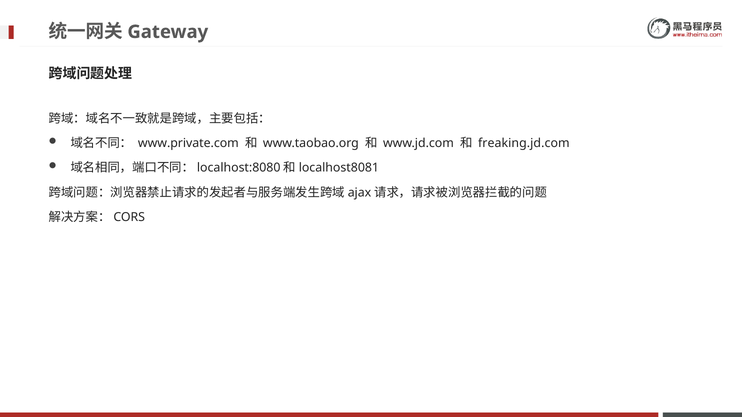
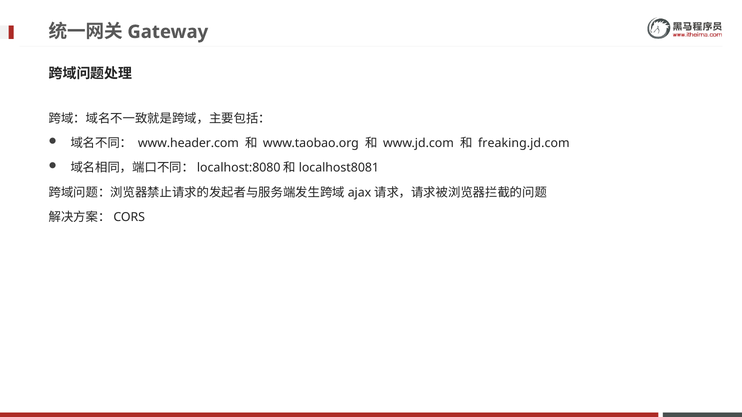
www.private.com: www.private.com -> www.header.com
